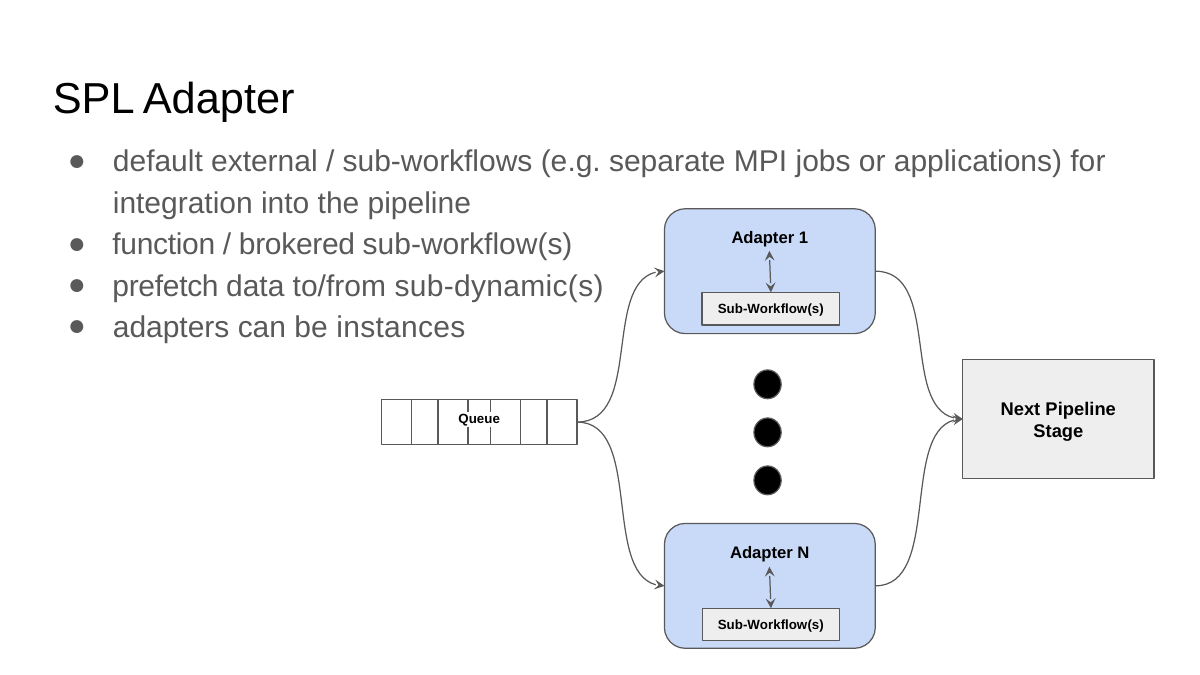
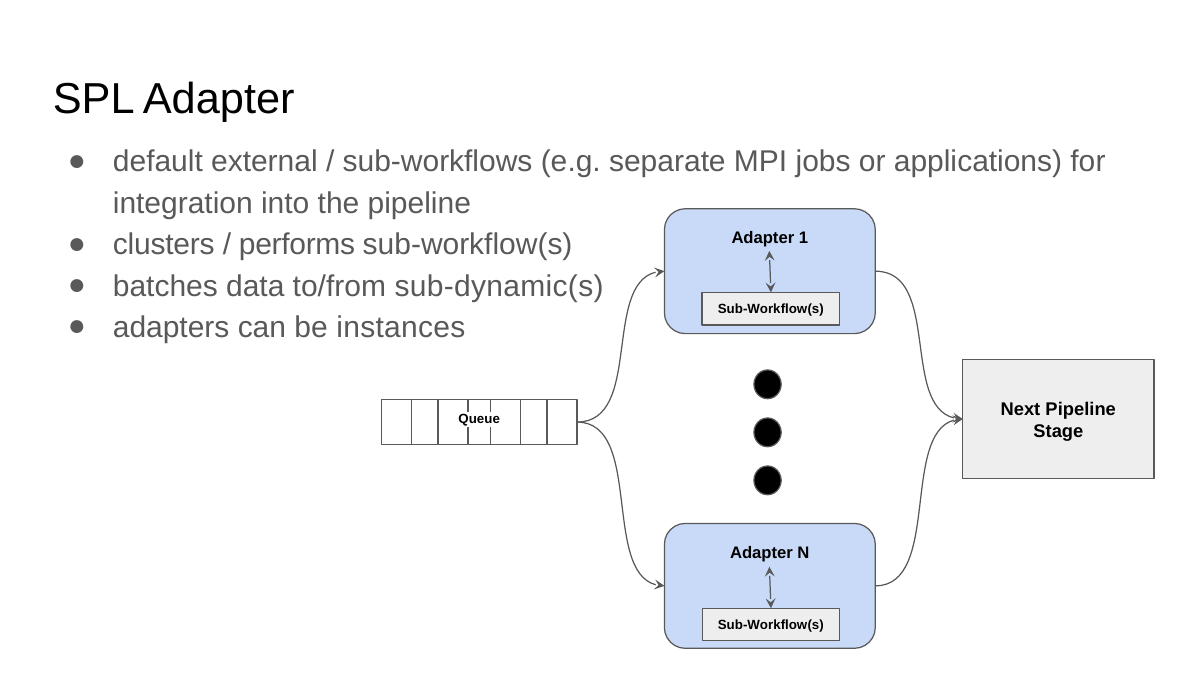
function: function -> clusters
brokered: brokered -> performs
prefetch: prefetch -> batches
